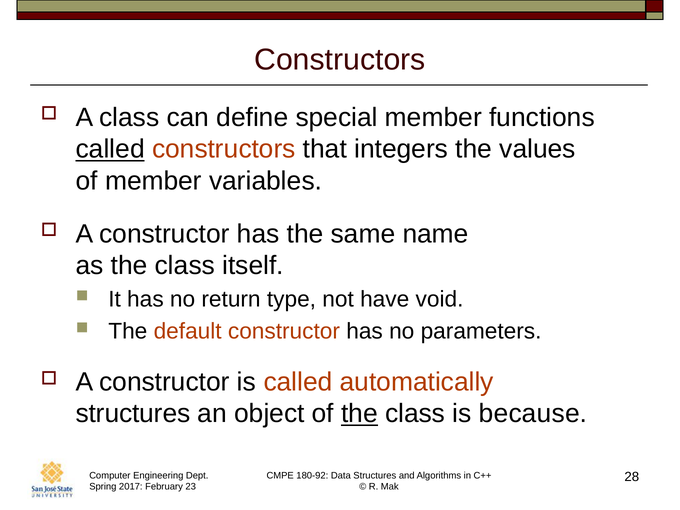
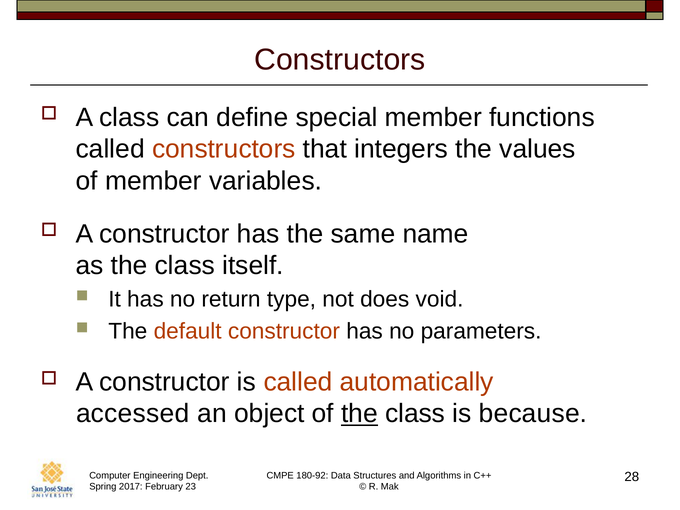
called at (110, 149) underline: present -> none
have: have -> does
structures at (133, 414): structures -> accessed
